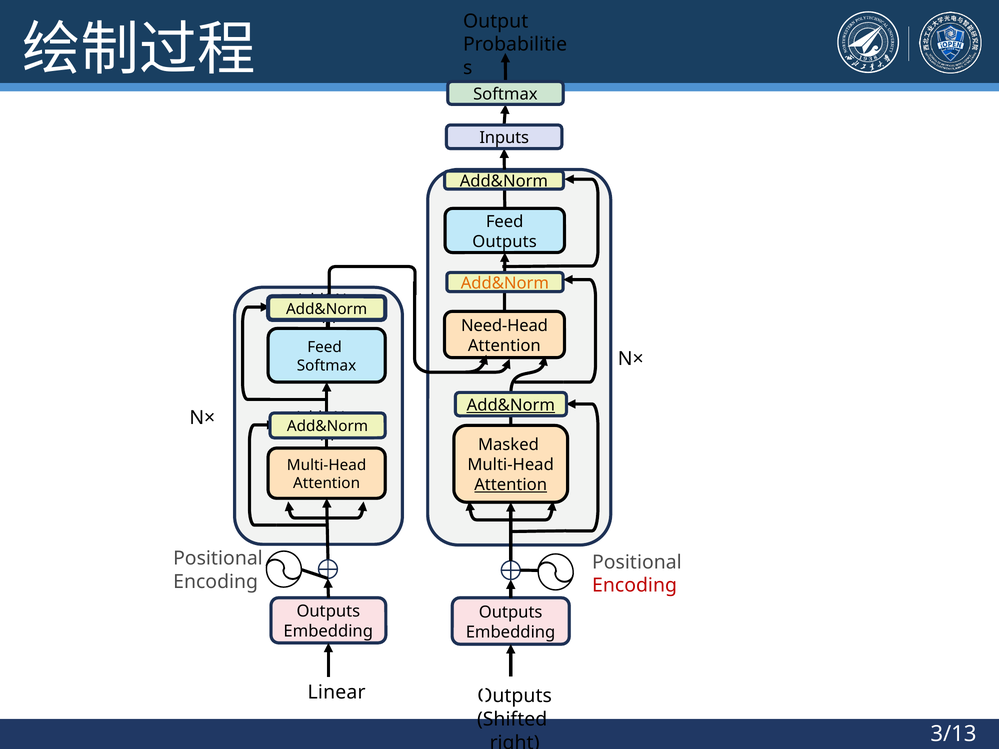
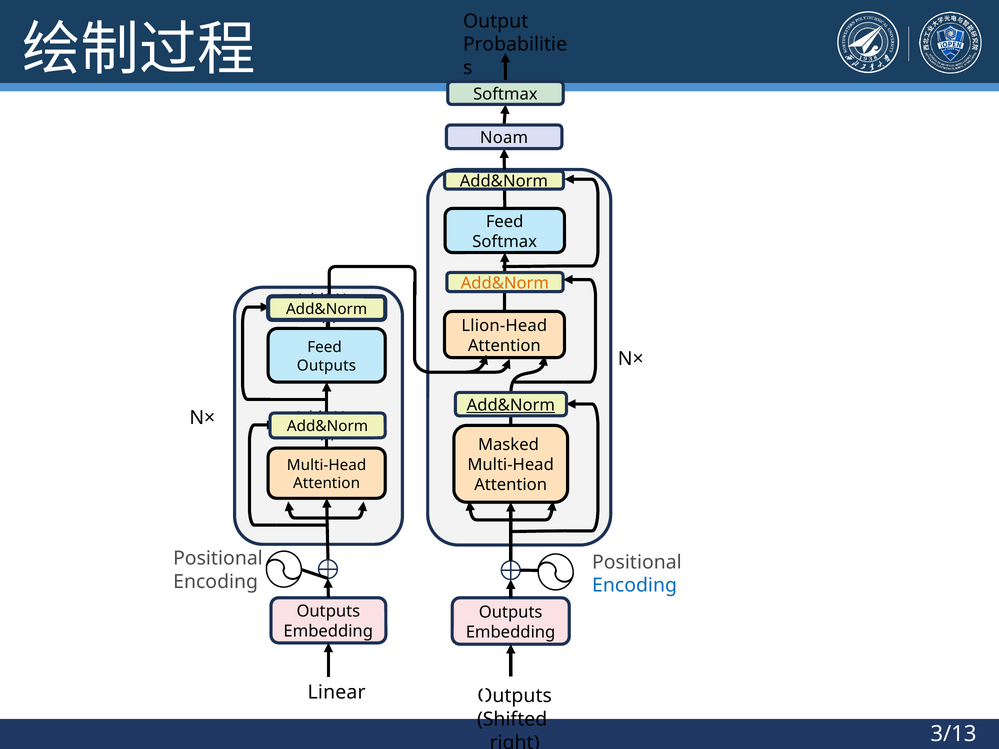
Inputs: Inputs -> Noam
Outputs at (505, 242): Outputs -> Softmax
Need-Head: Need-Head -> Llion-Head
Softmax at (327, 366): Softmax -> Outputs
Attention at (511, 485) underline: present -> none
Encoding at (635, 586) colour: red -> blue
